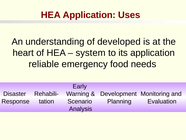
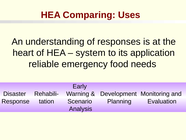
HEA Application: Application -> Comparing
developed: developed -> responses
